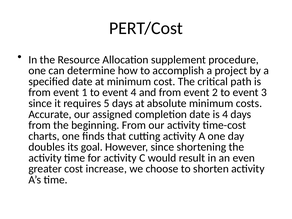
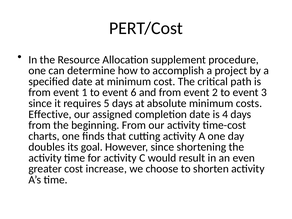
event 4: 4 -> 6
Accurate: Accurate -> Effective
